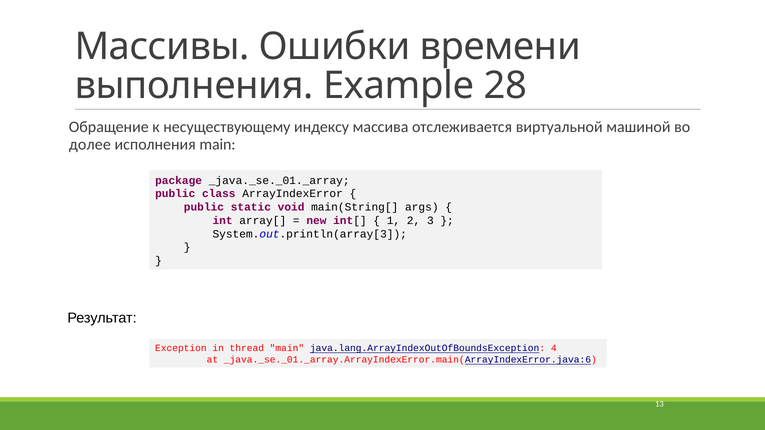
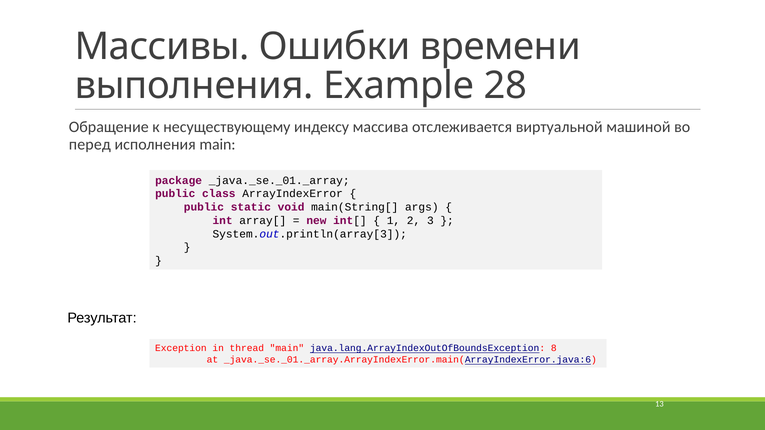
долее: долее -> перед
4: 4 -> 8
